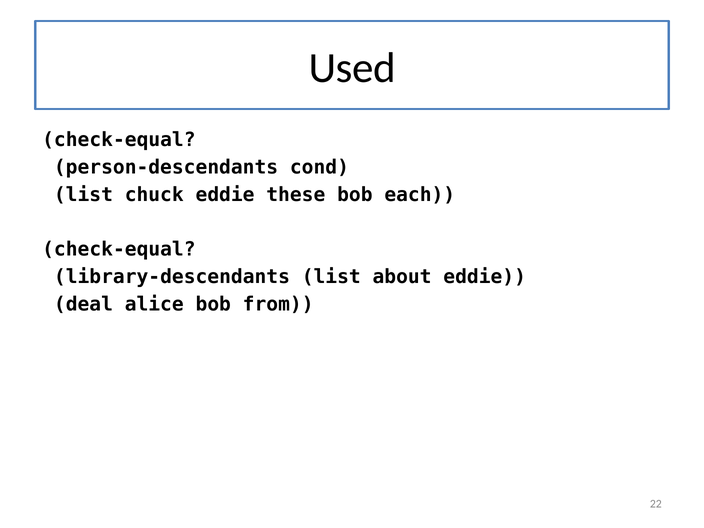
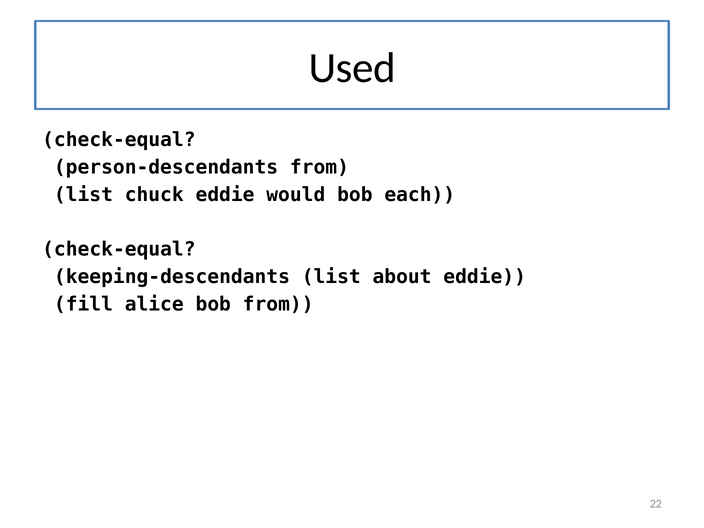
person-descendants cond: cond -> from
these: these -> would
library-descendants: library-descendants -> keeping-descendants
deal: deal -> fill
